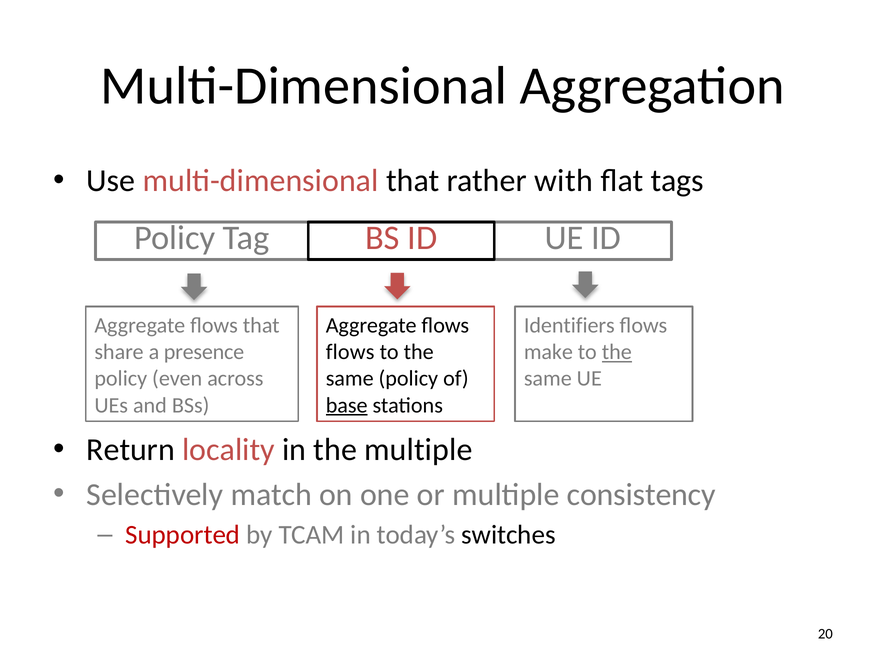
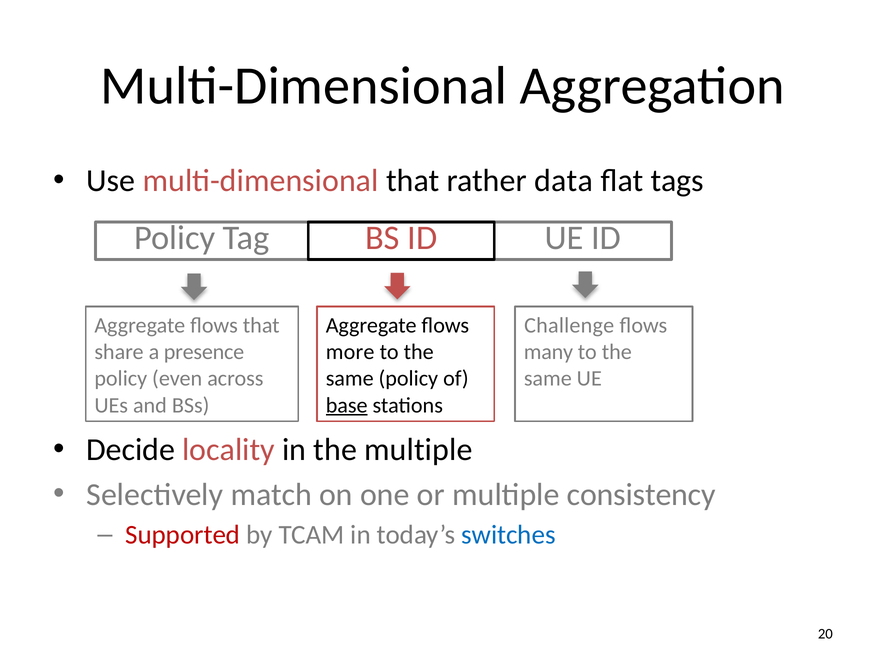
with: with -> data
Identifiers: Identifiers -> Challenge
flows at (350, 352): flows -> more
make: make -> many
the at (617, 352) underline: present -> none
Return: Return -> Decide
switches colour: black -> blue
